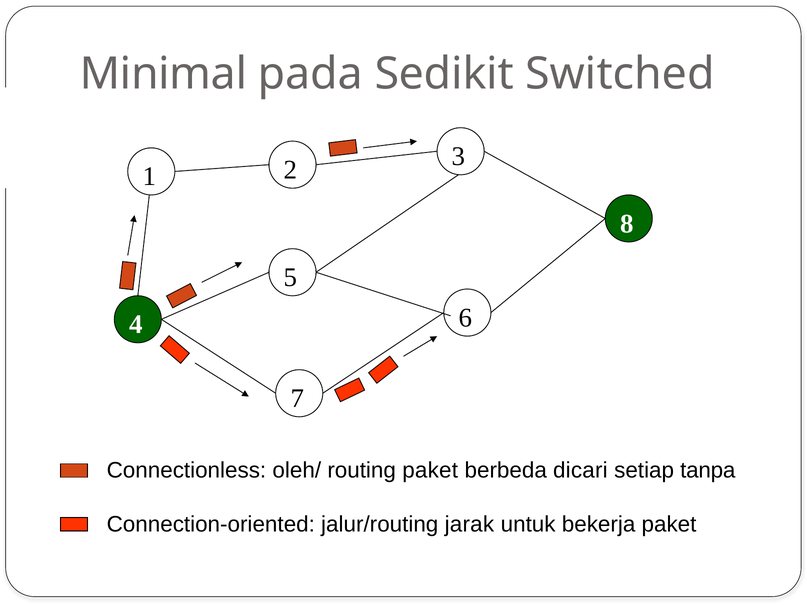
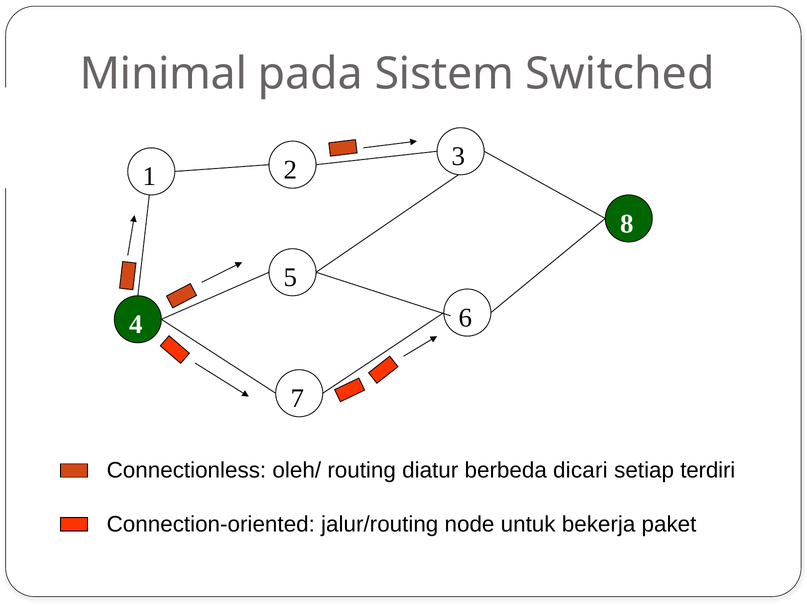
Sedikit: Sedikit -> Sistem
routing paket: paket -> diatur
tanpa: tanpa -> terdiri
jarak: jarak -> node
